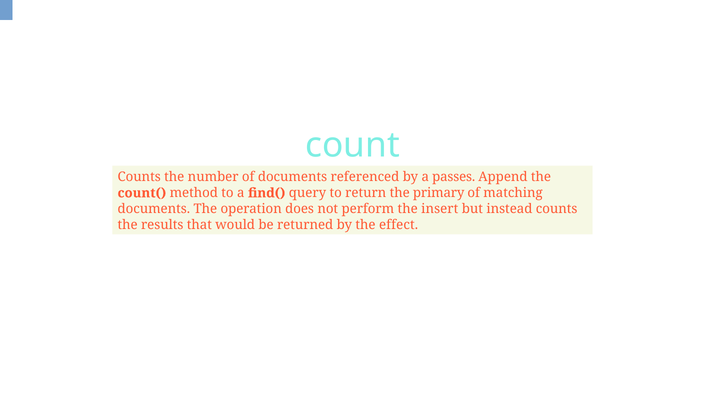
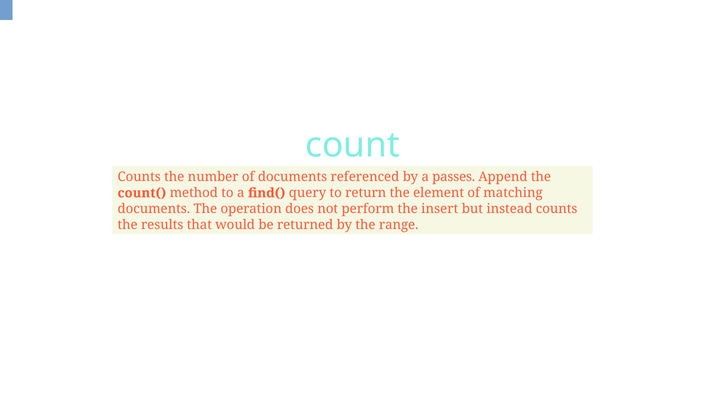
primary: primary -> element
effect: effect -> range
